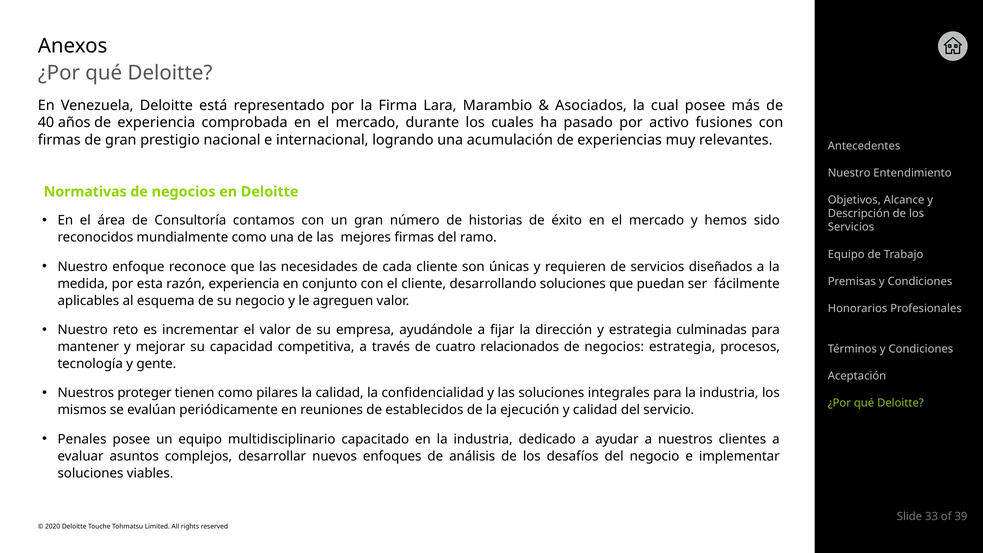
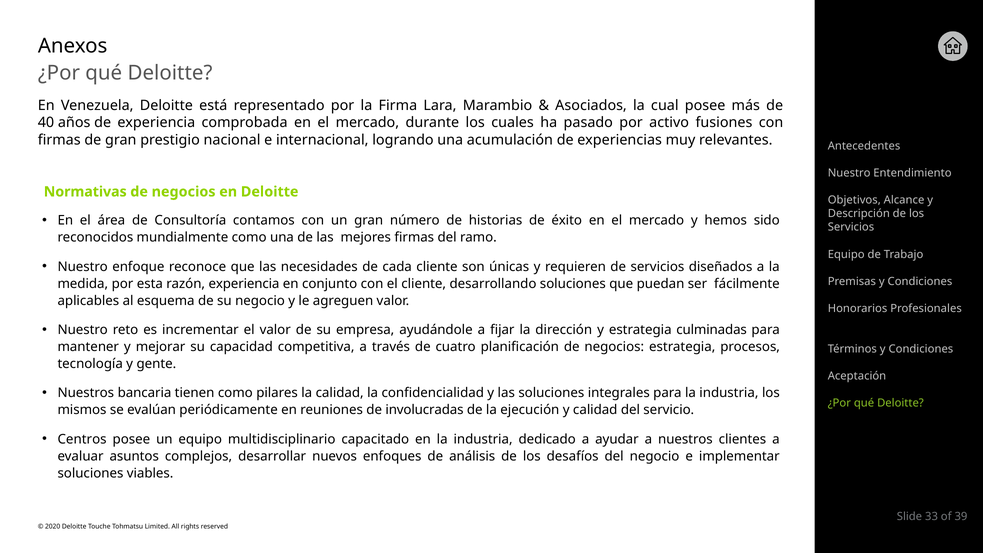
relacionados: relacionados -> planificación
proteger: proteger -> bancaria
establecidos: establecidos -> involucradas
Penales: Penales -> Centros
